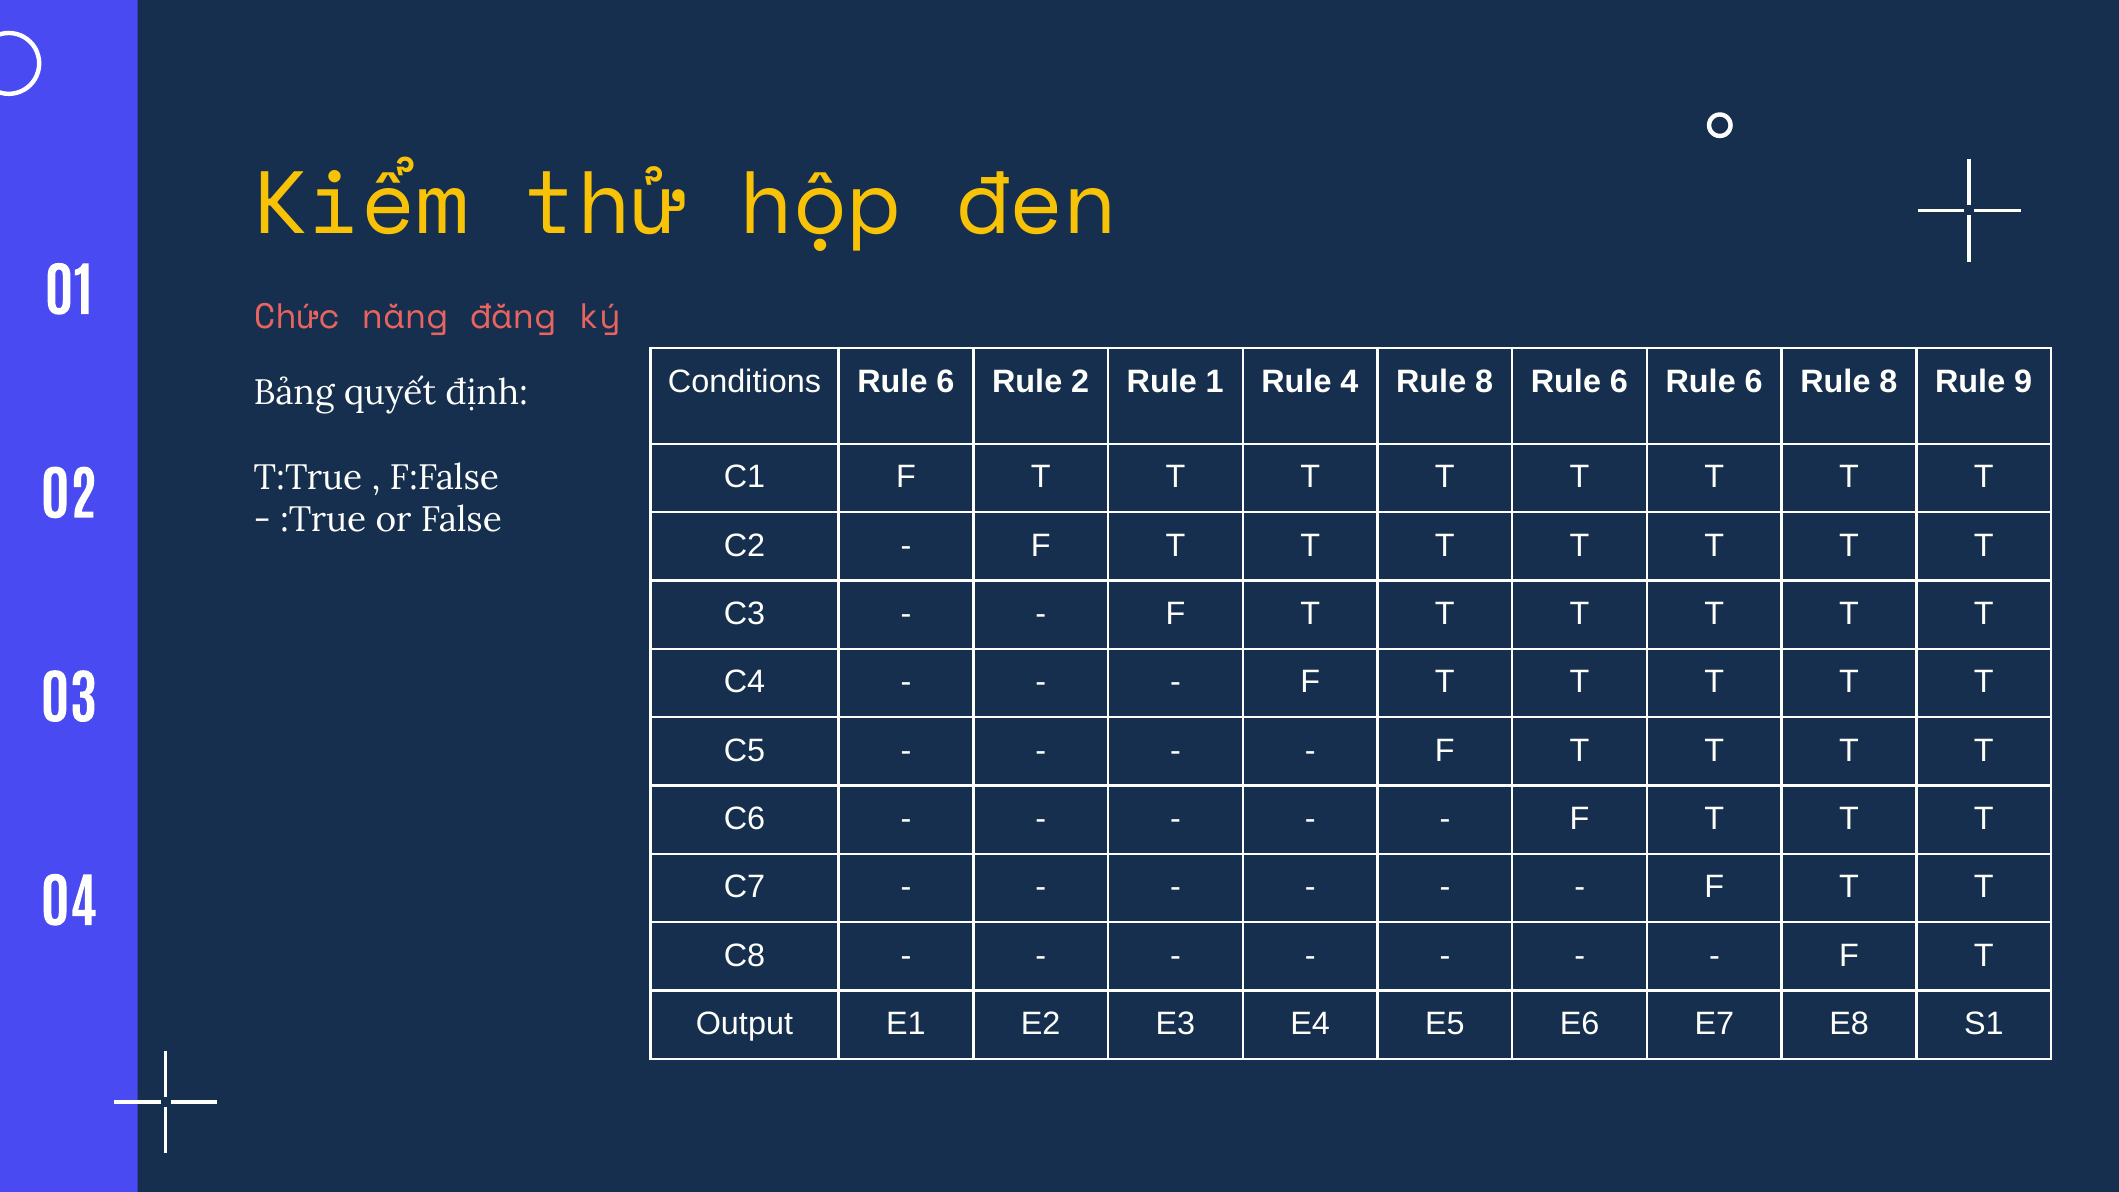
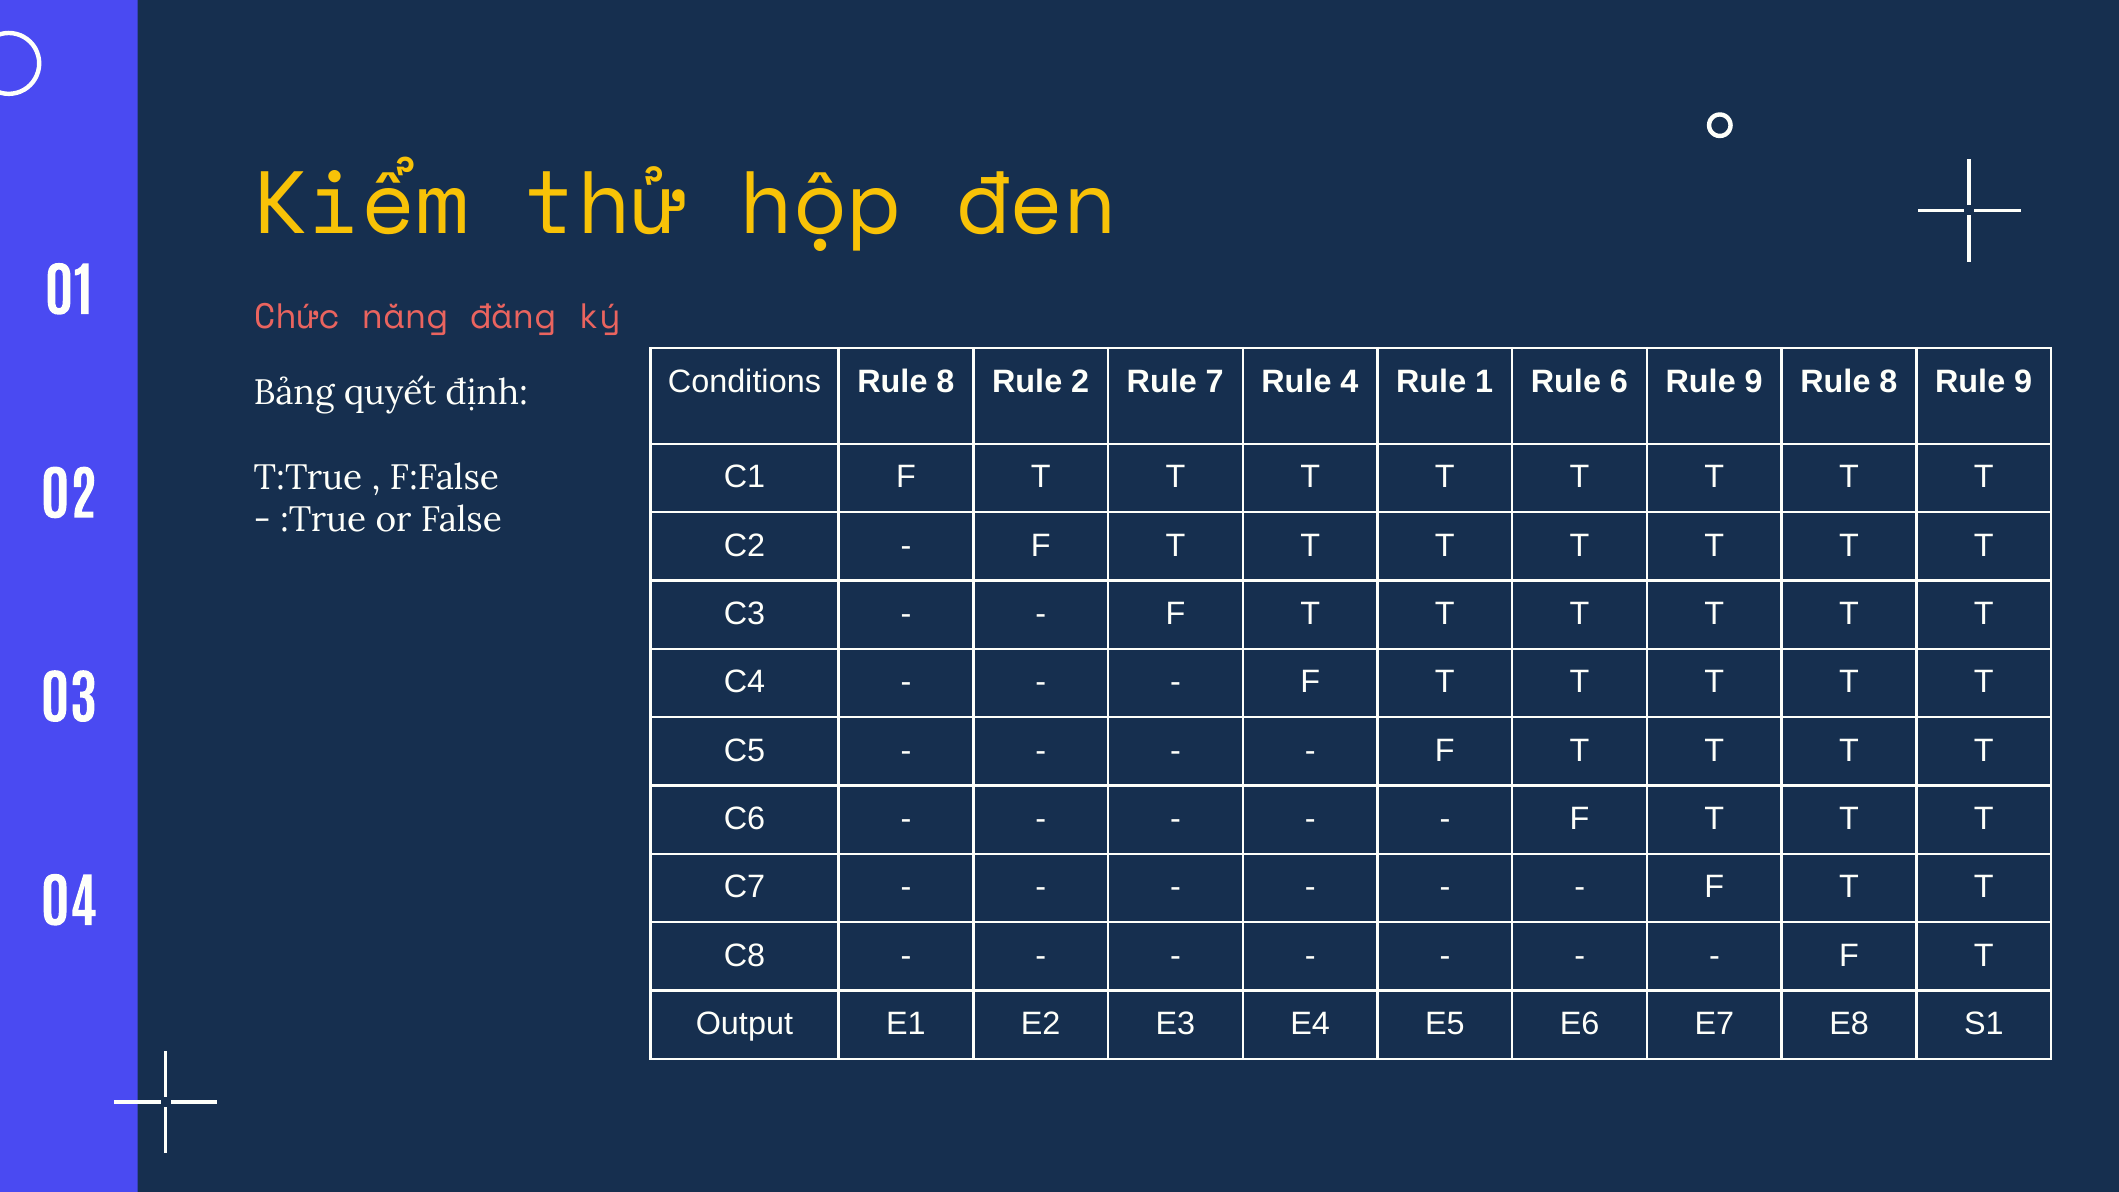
Conditions Rule 6: 6 -> 8
1: 1 -> 7
4 Rule 8: 8 -> 1
6 Rule 6: 6 -> 9
